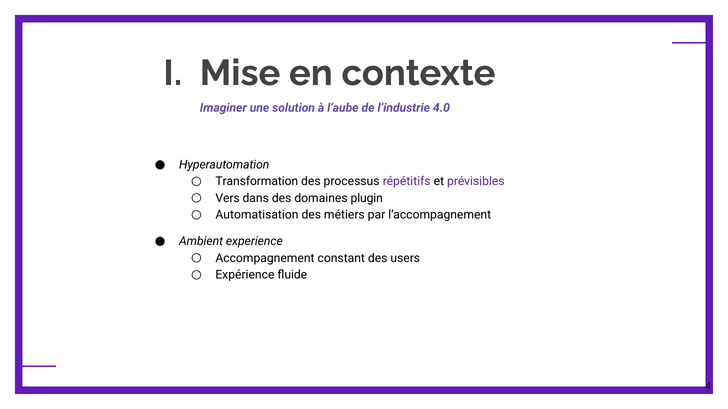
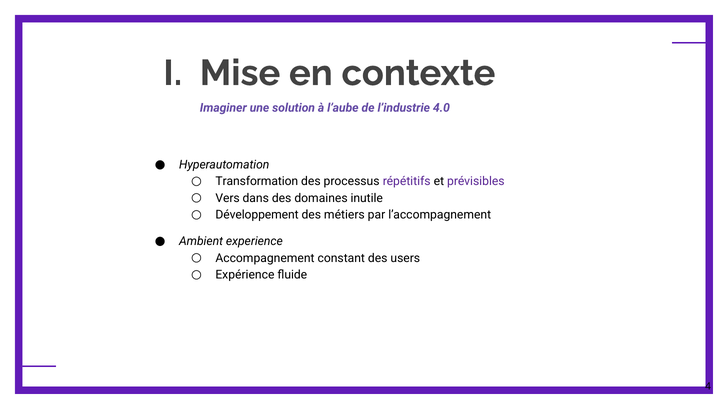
plugin: plugin -> inutile
Automatisation: Automatisation -> Développement
